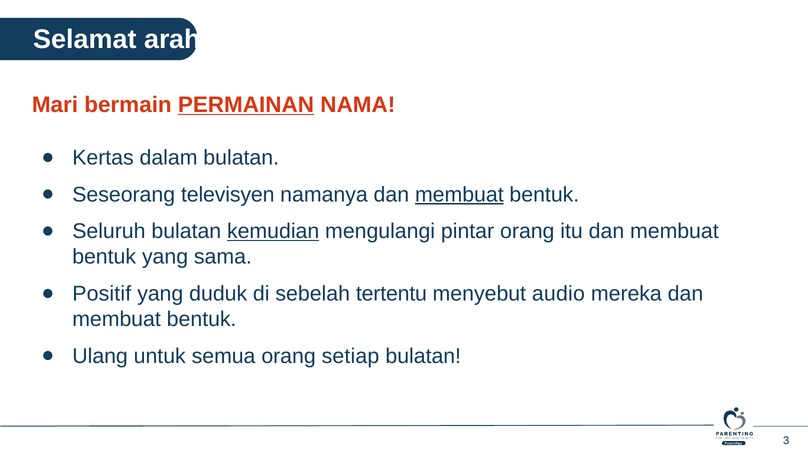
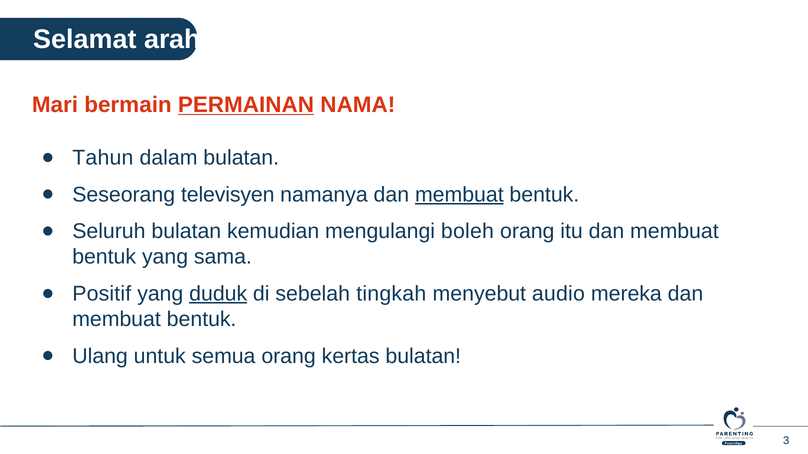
Kertas: Kertas -> Tahun
kemudian underline: present -> none
pintar: pintar -> boleh
duduk underline: none -> present
tertentu: tertentu -> tingkah
setiap: setiap -> kertas
